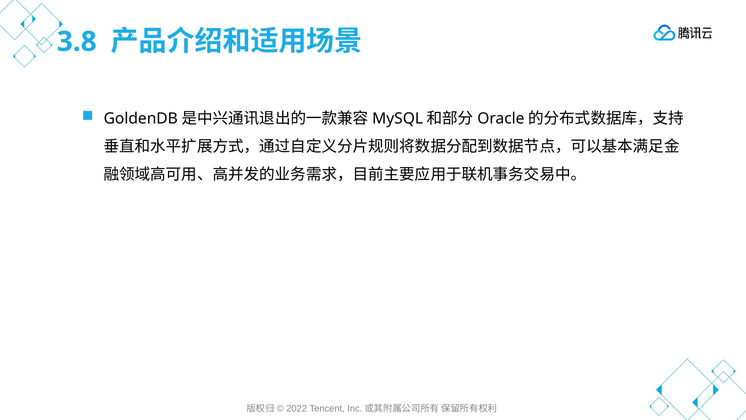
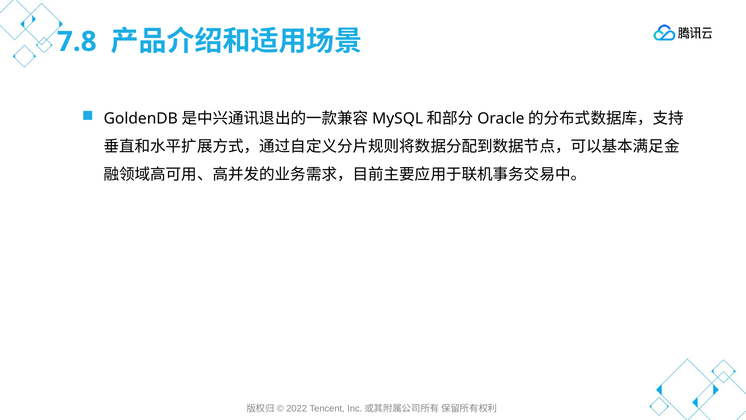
3.8: 3.8 -> 7.8
